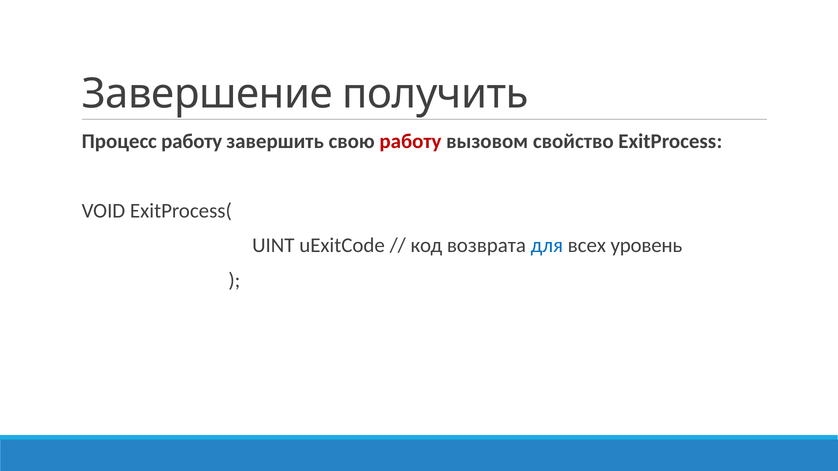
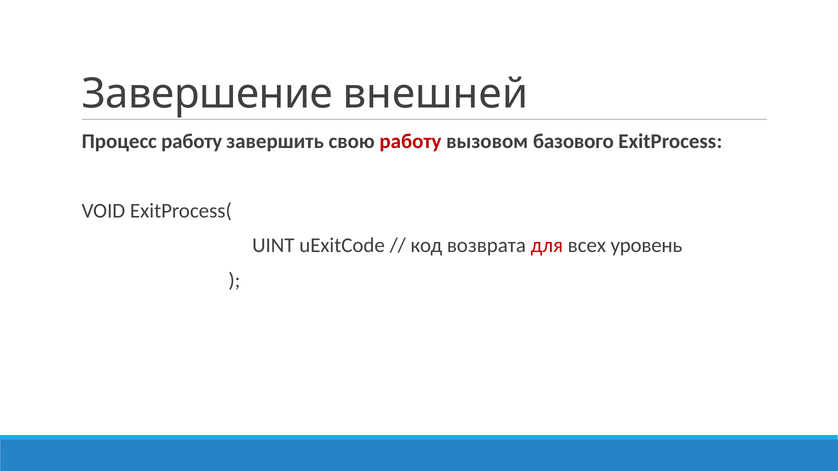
получить: получить -> внешней
свойство: свойство -> базового
для colour: blue -> red
